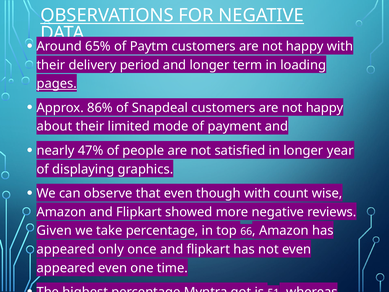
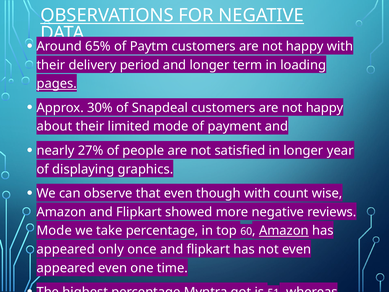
86%: 86% -> 30%
47%: 47% -> 27%
Given at (54, 231): Given -> Mode
66: 66 -> 60
Amazon at (284, 231) underline: none -> present
